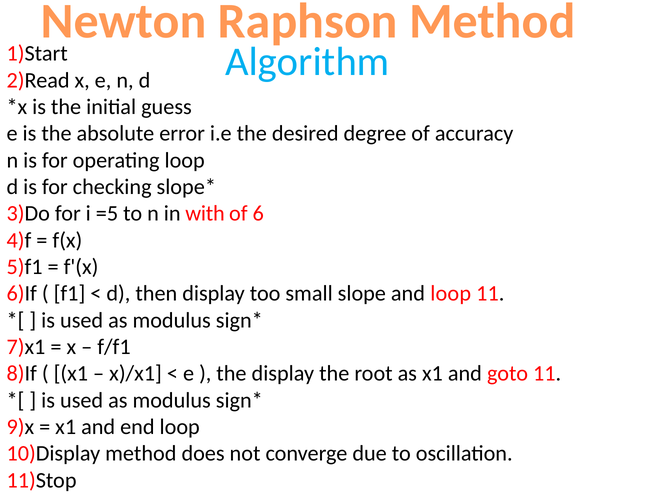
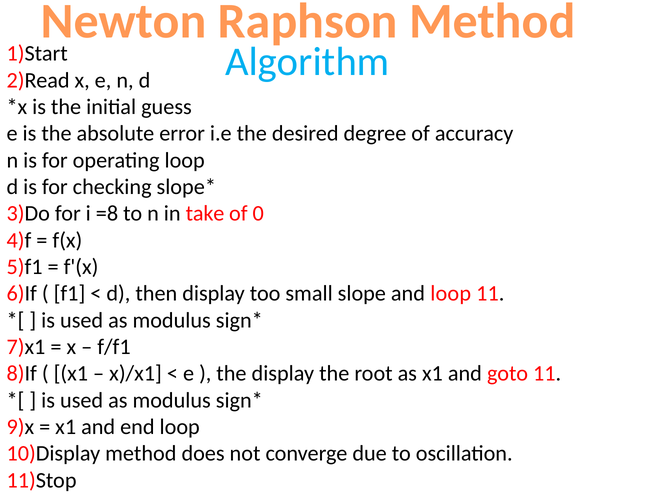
=5: =5 -> =8
with: with -> take
6: 6 -> 0
